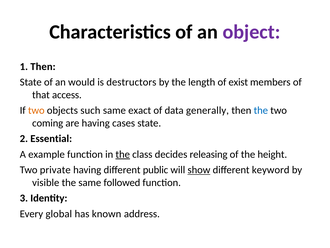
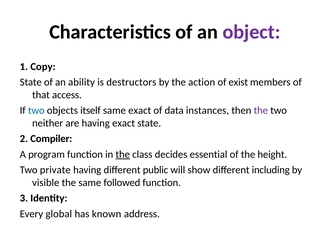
1 Then: Then -> Copy
would: would -> ability
length: length -> action
two at (36, 110) colour: orange -> blue
such: such -> itself
generally: generally -> instances
the at (261, 110) colour: blue -> purple
coming: coming -> neither
having cases: cases -> exact
Essential: Essential -> Compiler
example: example -> program
releasing: releasing -> essential
show underline: present -> none
keyword: keyword -> including
